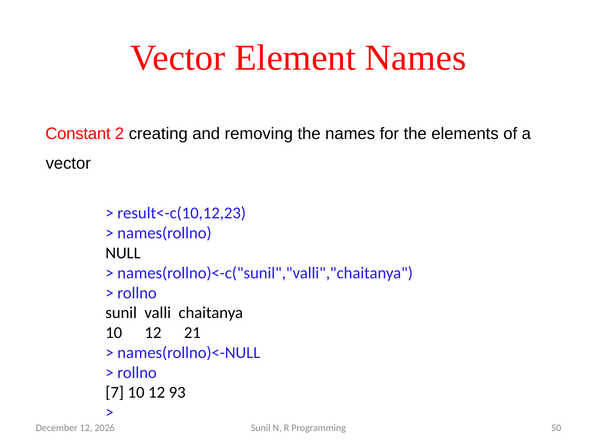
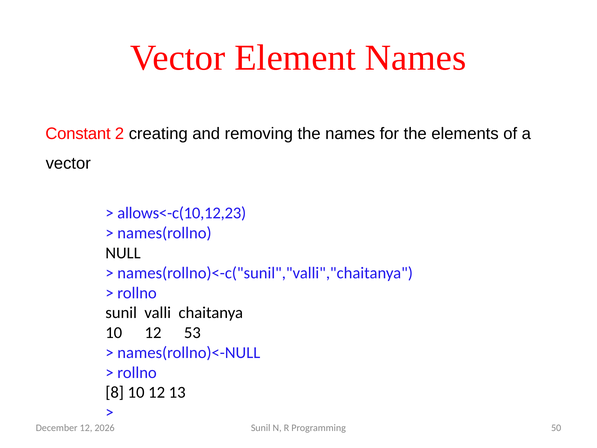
result<-c(10,12,23: result<-c(10,12,23 -> allows<-c(10,12,23
21: 21 -> 53
7: 7 -> 8
93: 93 -> 13
